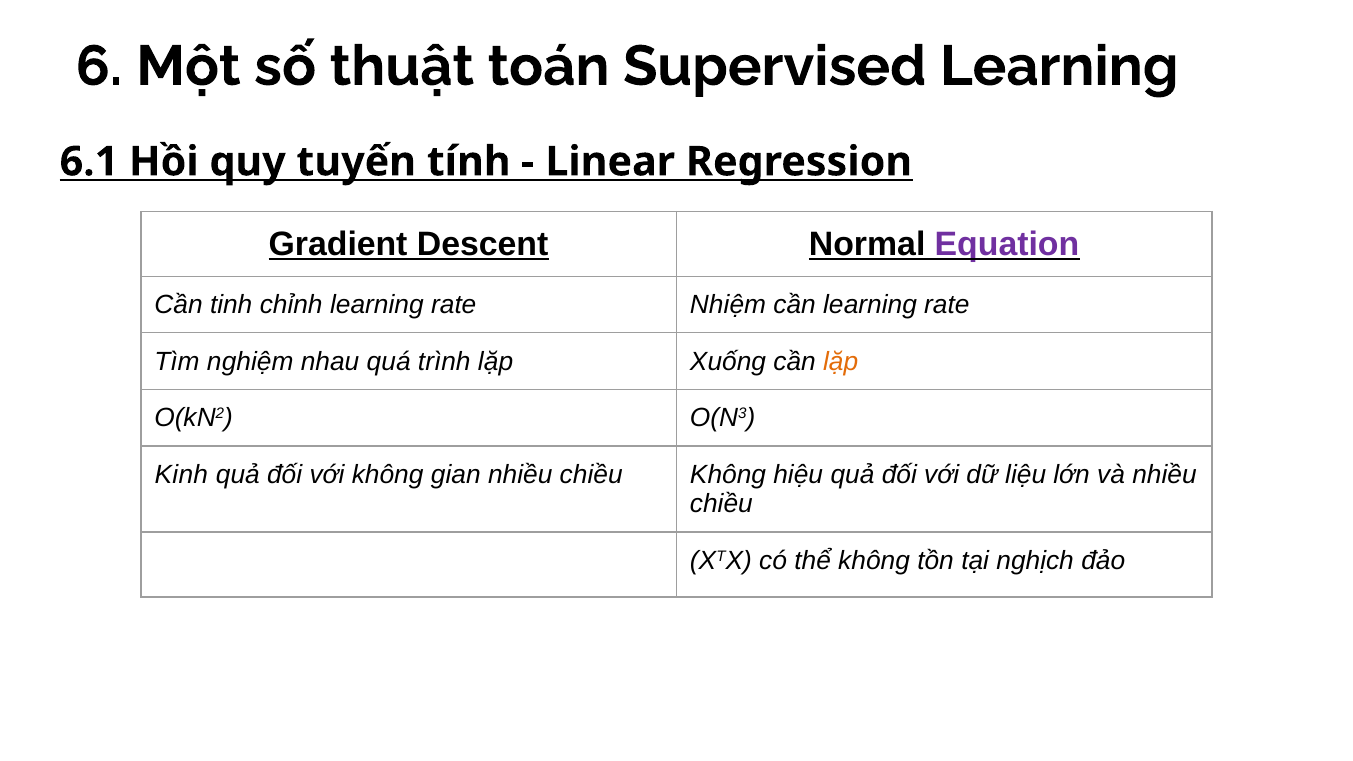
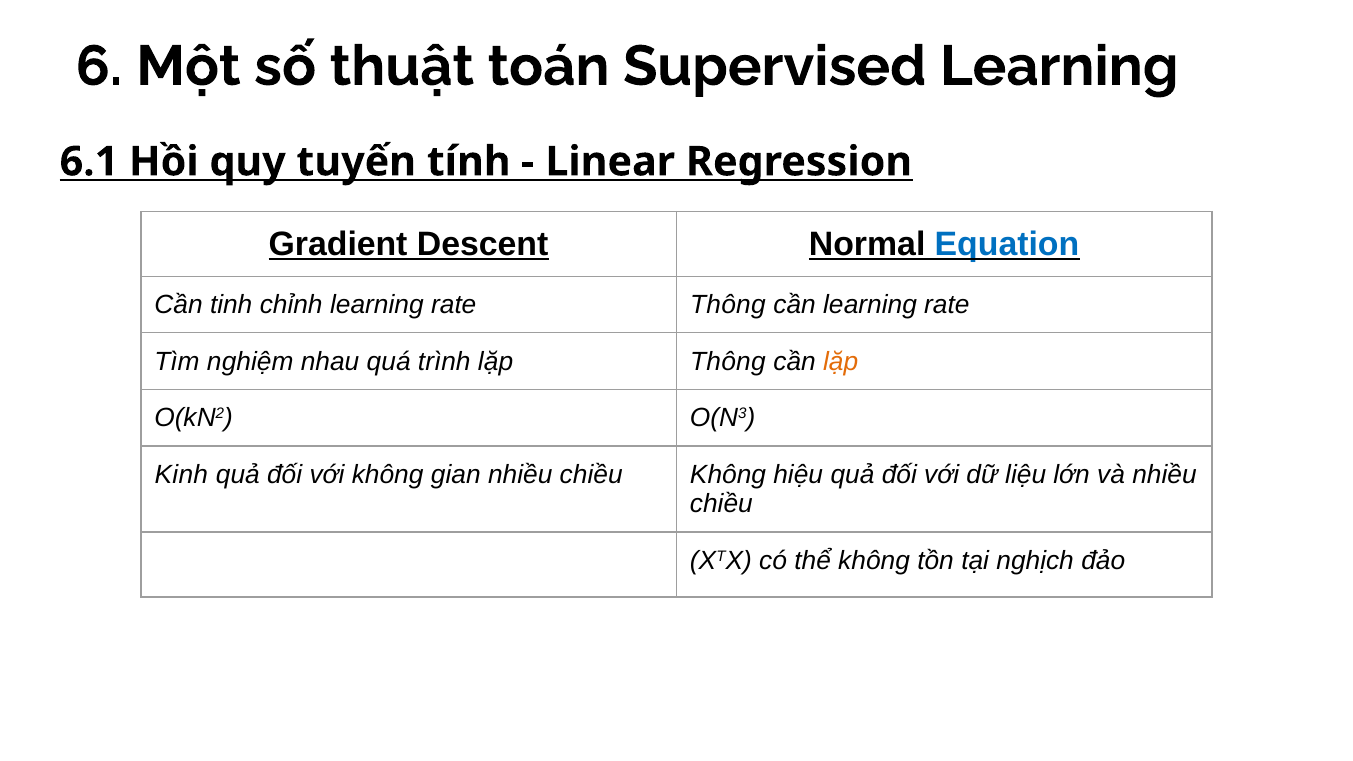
Equation colour: purple -> blue
rate Nhiệm: Nhiệm -> Thông
lặp Xuống: Xuống -> Thông
